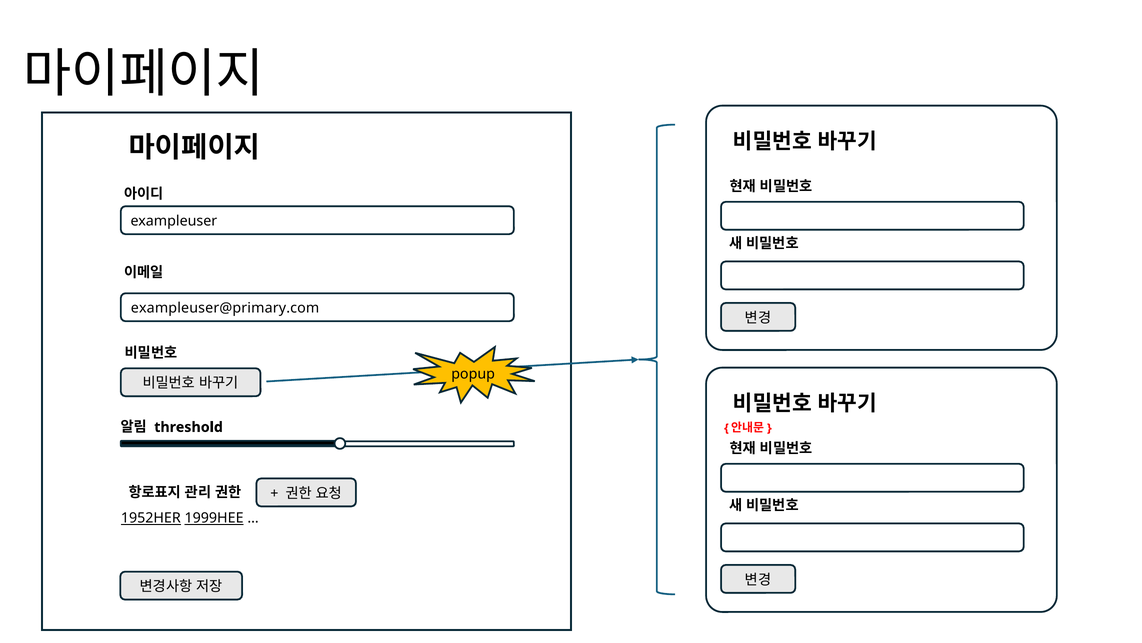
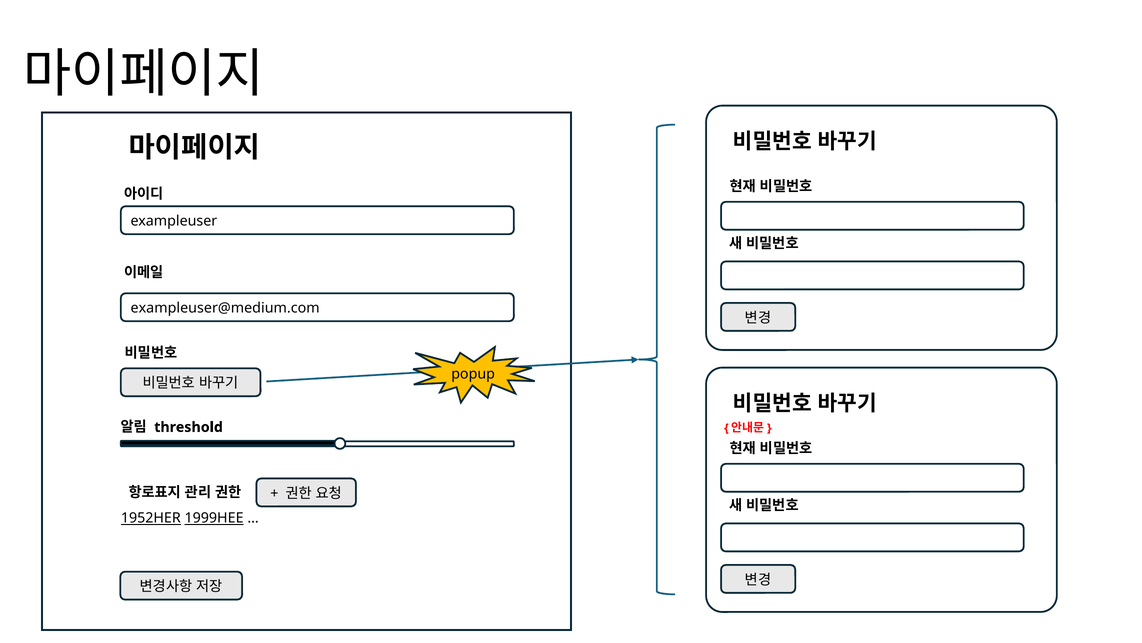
exampleuser@primary.com: exampleuser@primary.com -> exampleuser@medium.com
